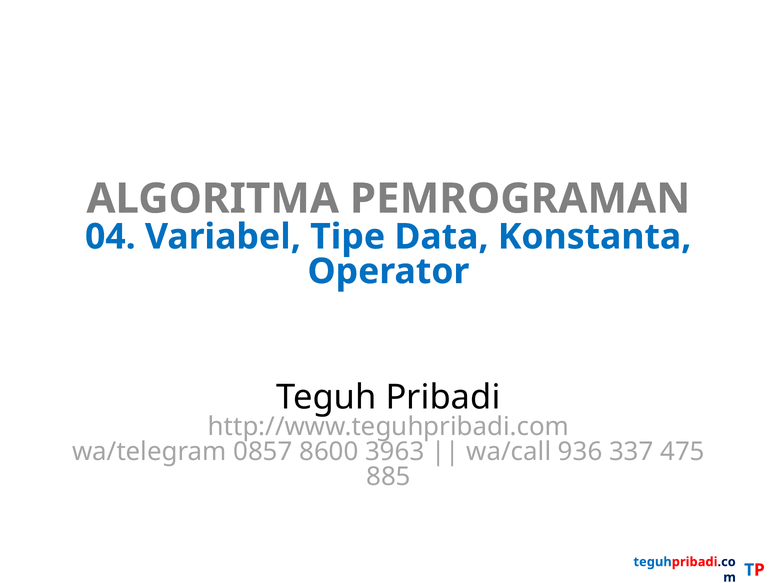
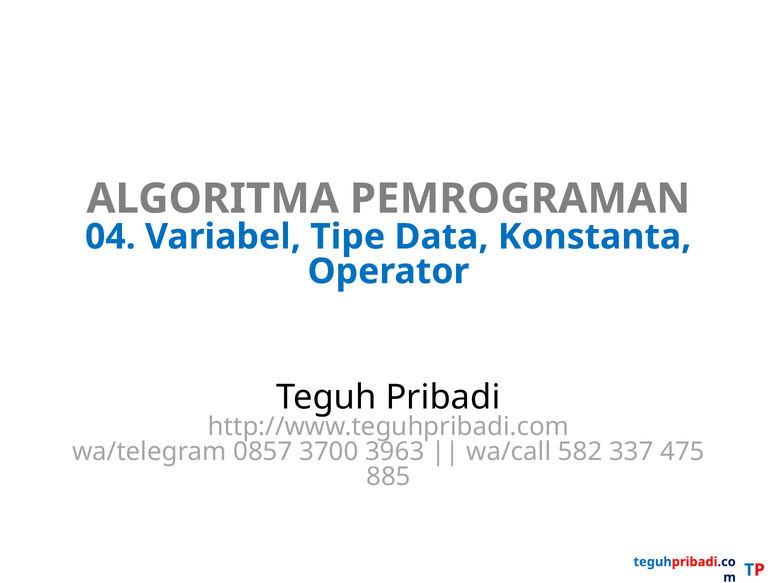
8600: 8600 -> 3700
936: 936 -> 582
